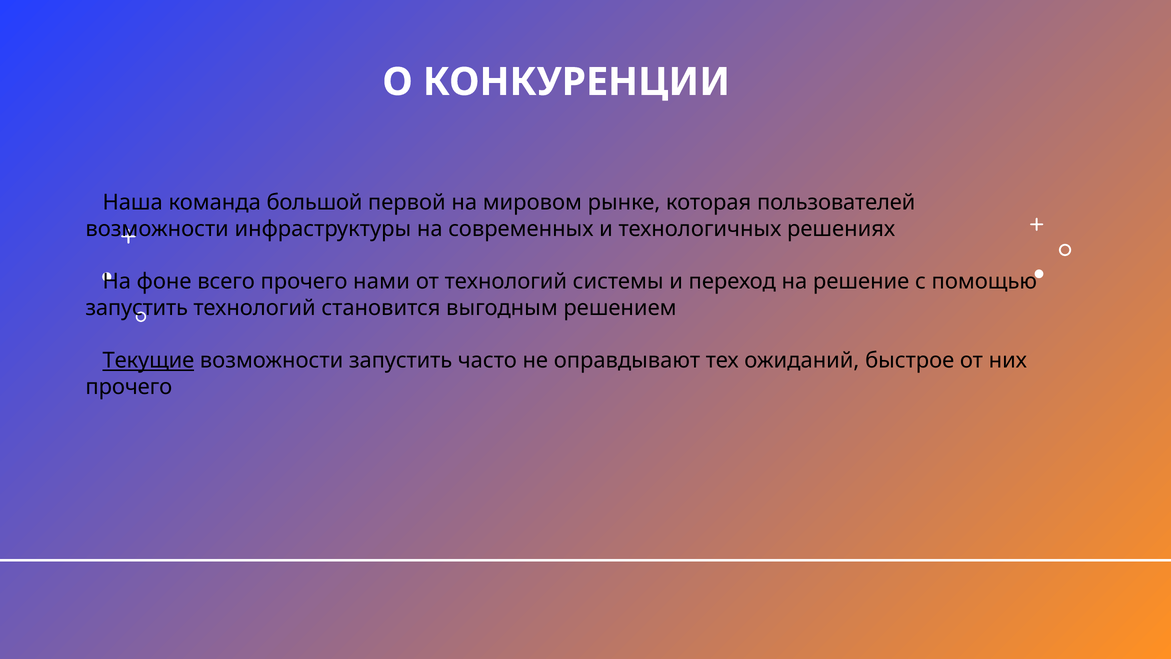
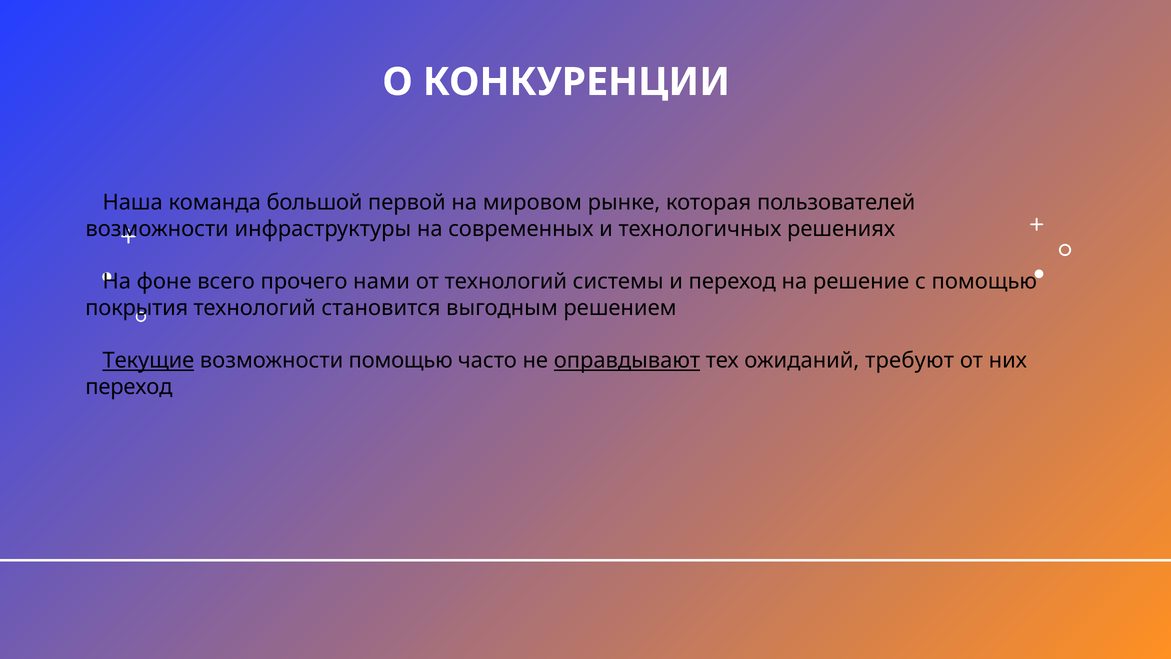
запустить at (137, 308): запустить -> покрытия
возможности запустить: запустить -> помощью
оправдывают underline: none -> present
быстрое: быстрое -> требуют
прочего at (129, 387): прочего -> переход
